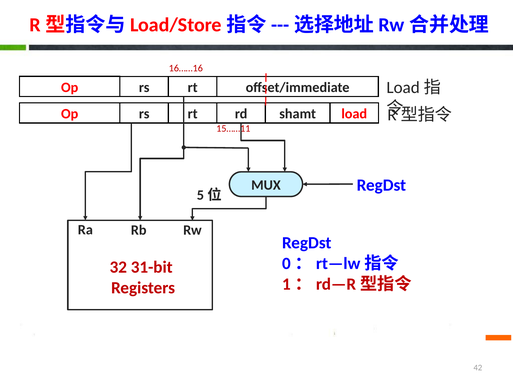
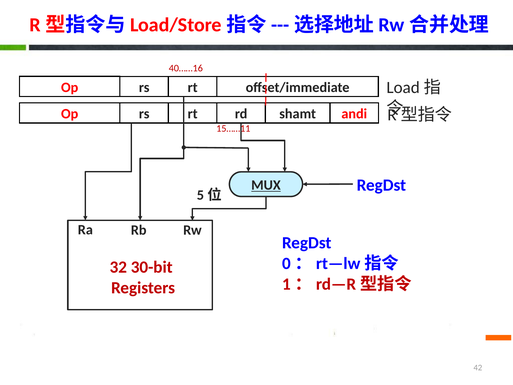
16……16: 16……16 -> 40……16
load: load -> andi
MUX underline: none -> present
31-bit: 31-bit -> 30-bit
